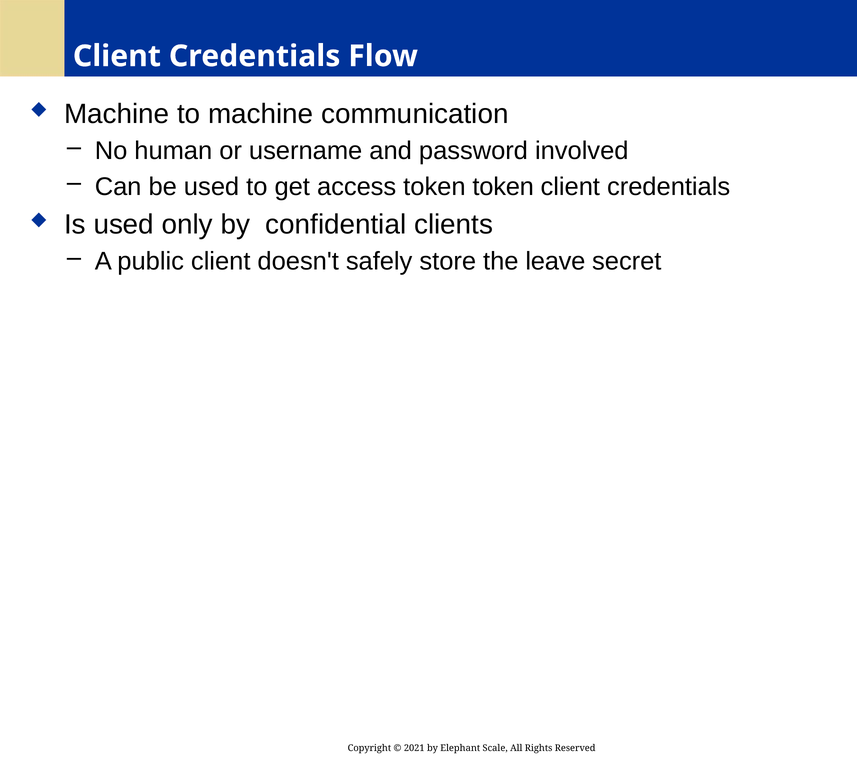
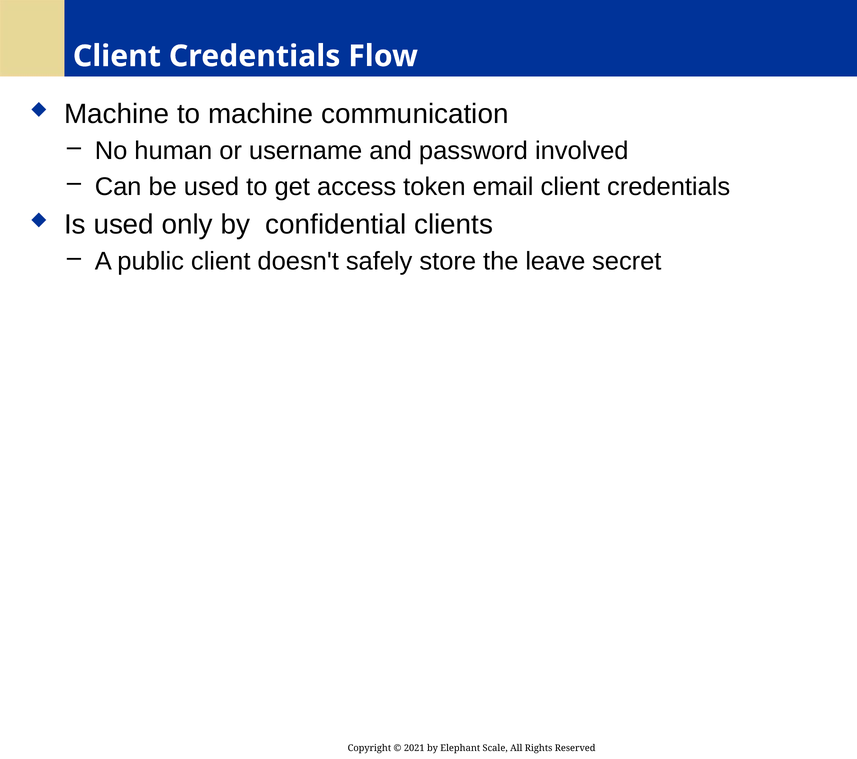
token token: token -> email
